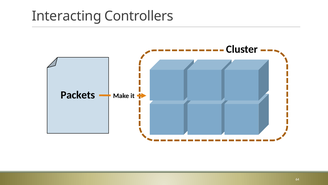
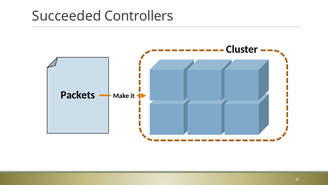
Interacting: Interacting -> Succeeded
